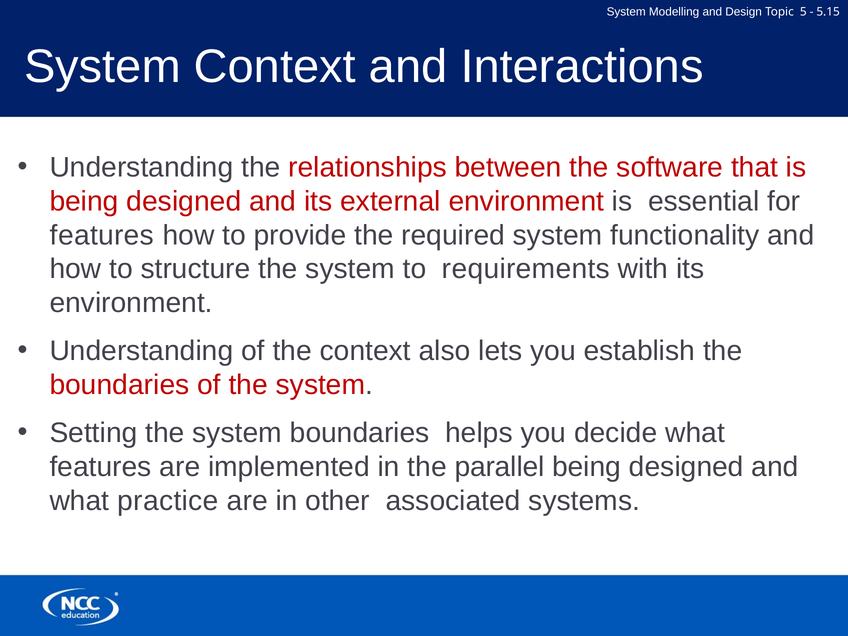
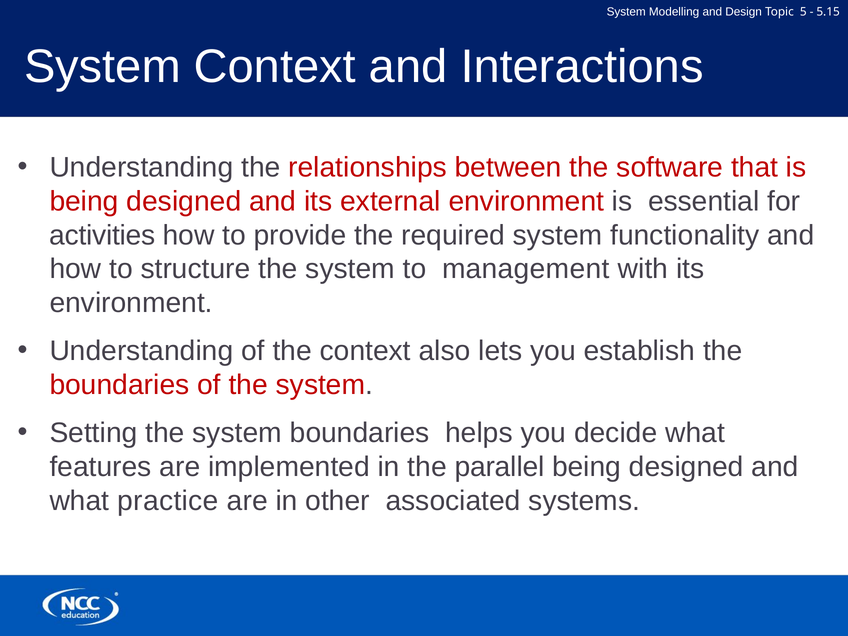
features at (102, 235): features -> activities
requirements: requirements -> management
